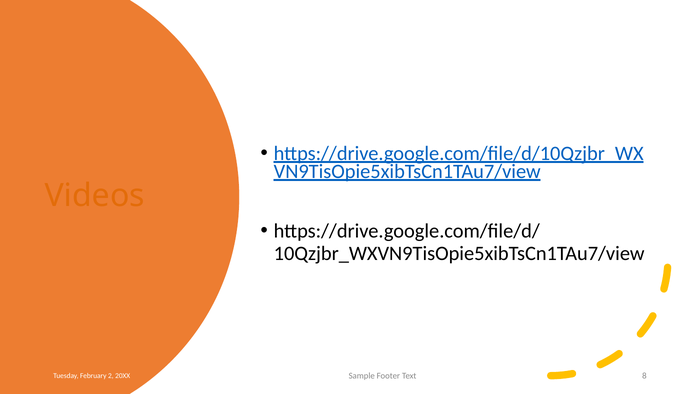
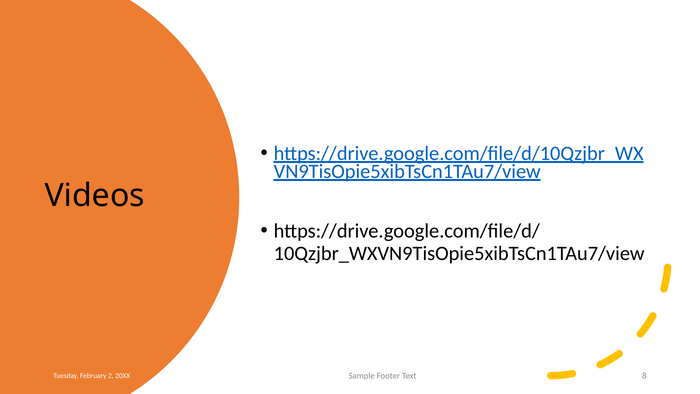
Videos colour: orange -> black
